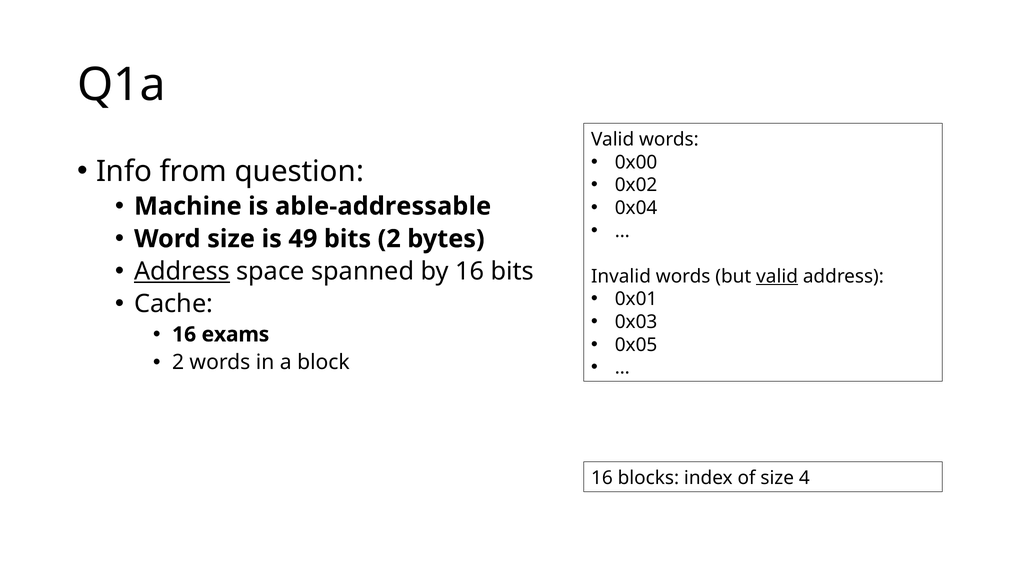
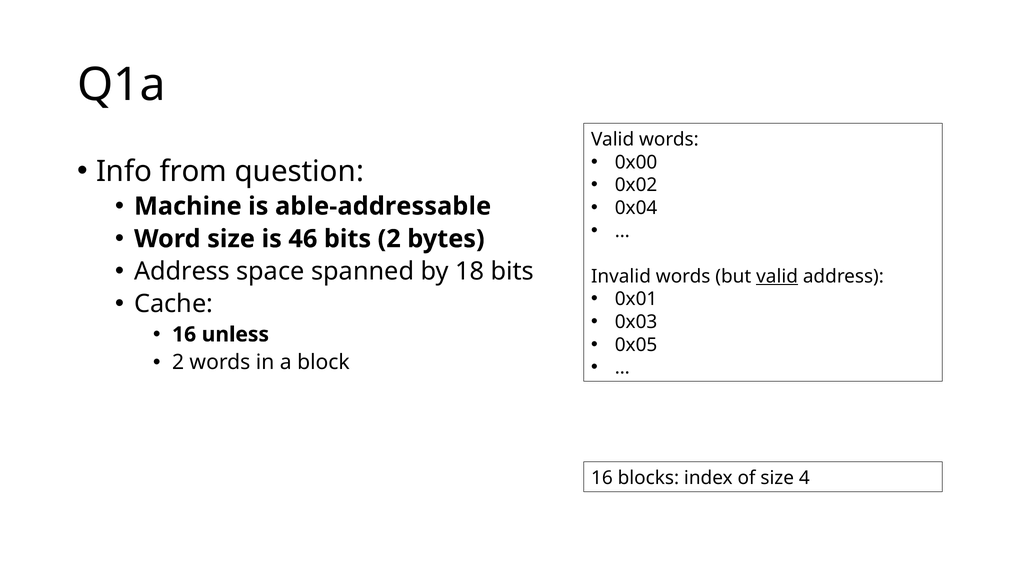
49: 49 -> 46
Address at (182, 271) underline: present -> none
by 16: 16 -> 18
exams: exams -> unless
